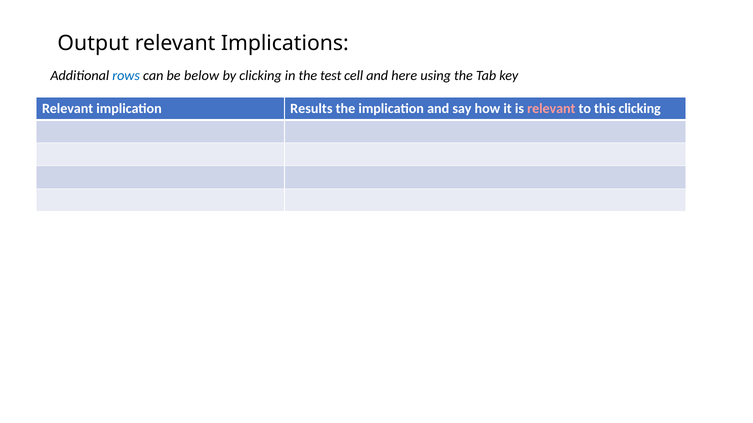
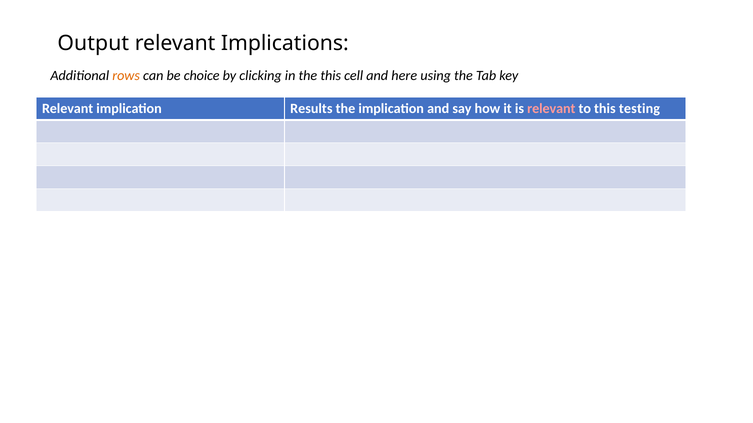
rows colour: blue -> orange
below: below -> choice
the test: test -> this
this clicking: clicking -> testing
